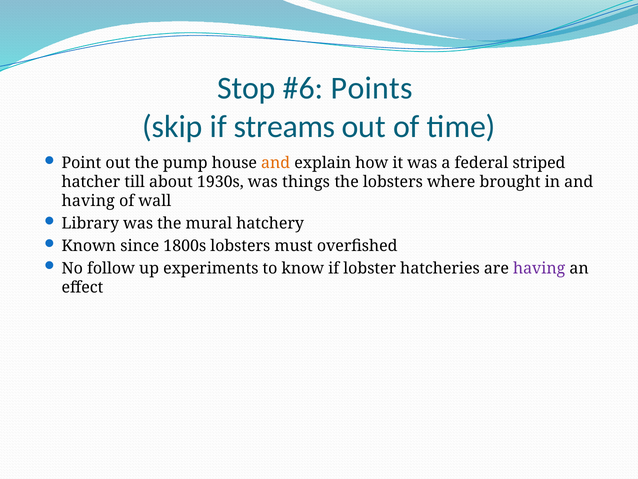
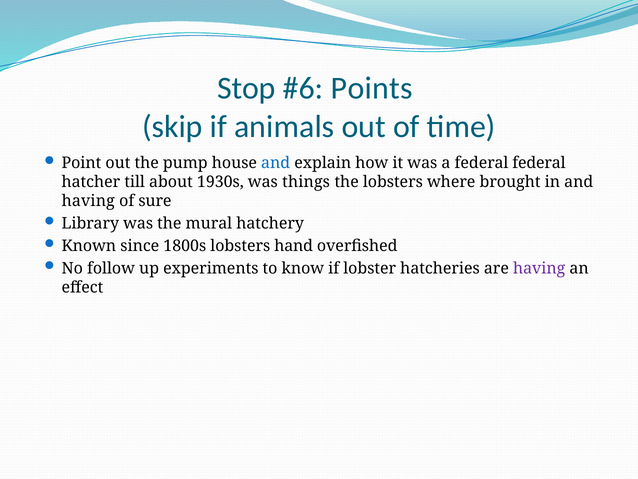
streams: streams -> animals
and at (276, 163) colour: orange -> blue
federal striped: striped -> federal
wall: wall -> sure
must: must -> hand
